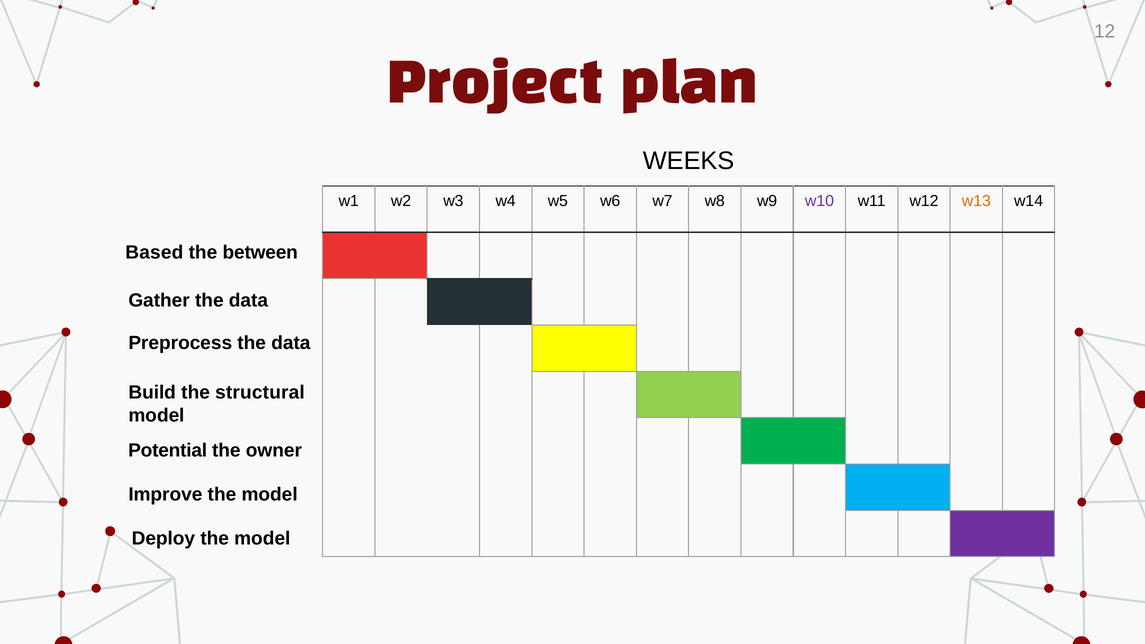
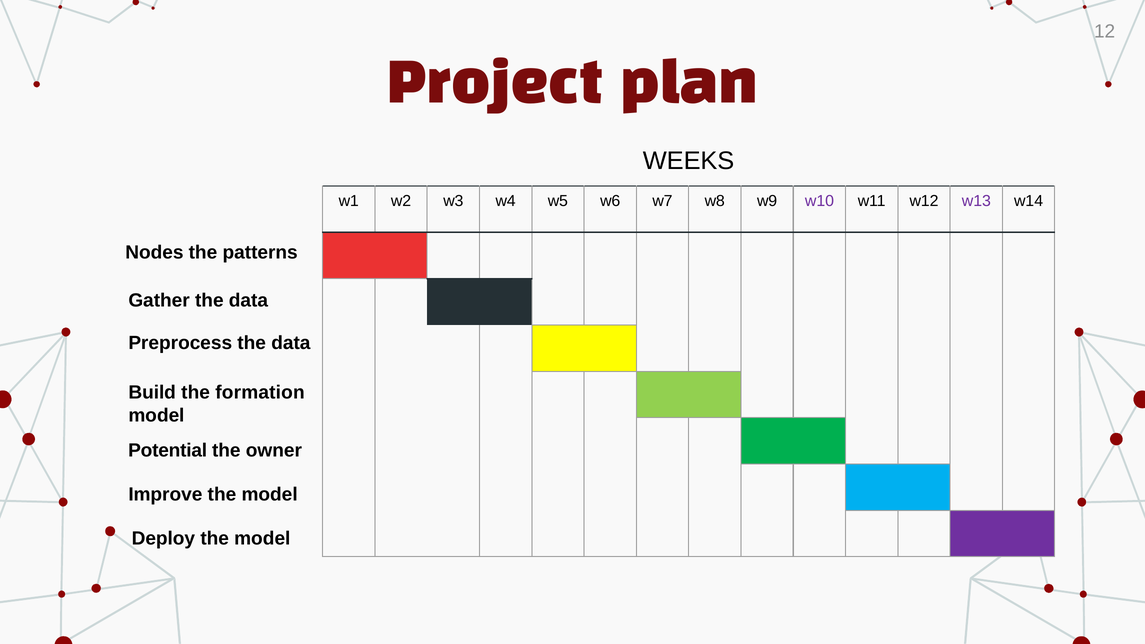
w13 colour: orange -> purple
Based: Based -> Nodes
between: between -> patterns
structural: structural -> formation
